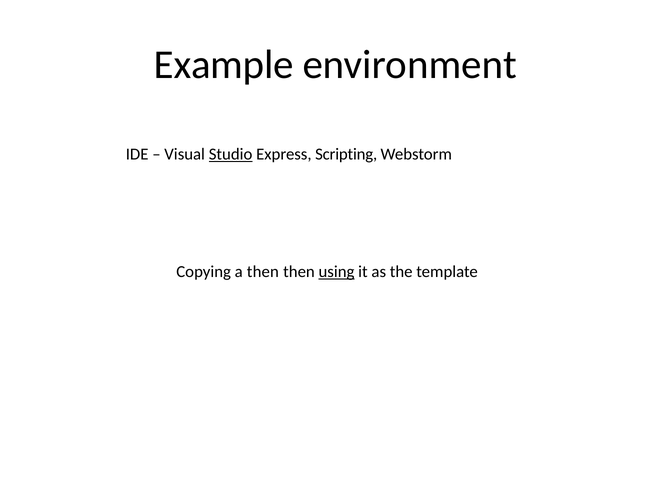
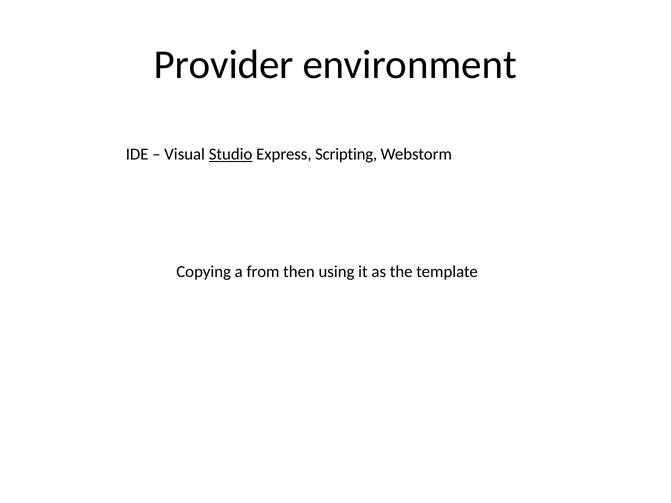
Example: Example -> Provider
a then: then -> from
using underline: present -> none
